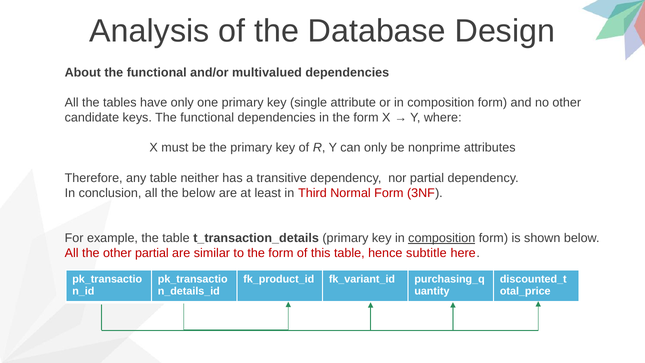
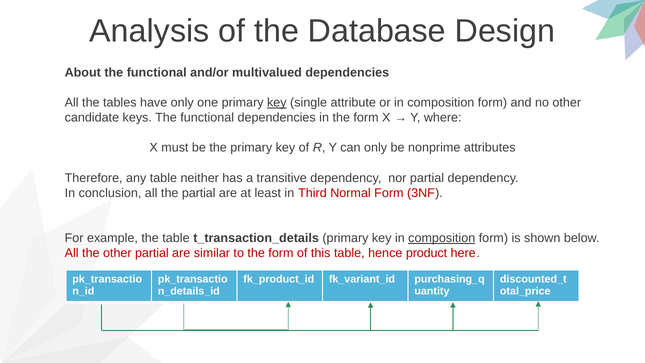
key at (277, 102) underline: none -> present
the below: below -> partial
subtitle: subtitle -> product
